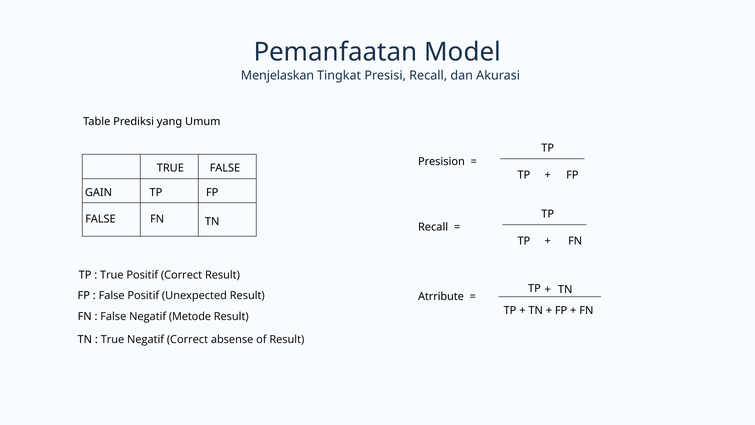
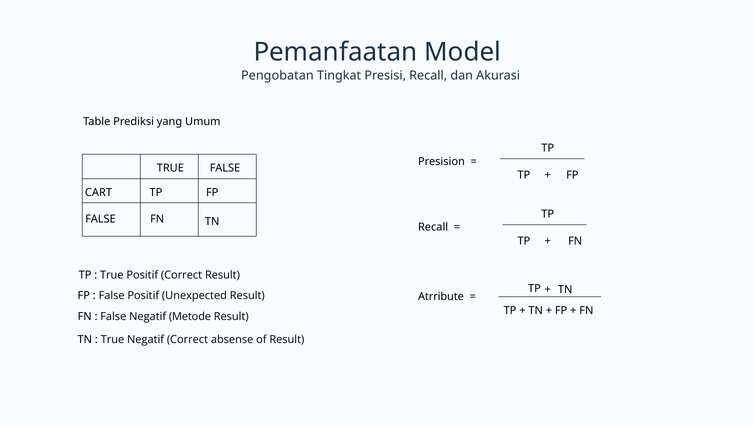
Menjelaskan: Menjelaskan -> Pengobatan
GAIN: GAIN -> CART
